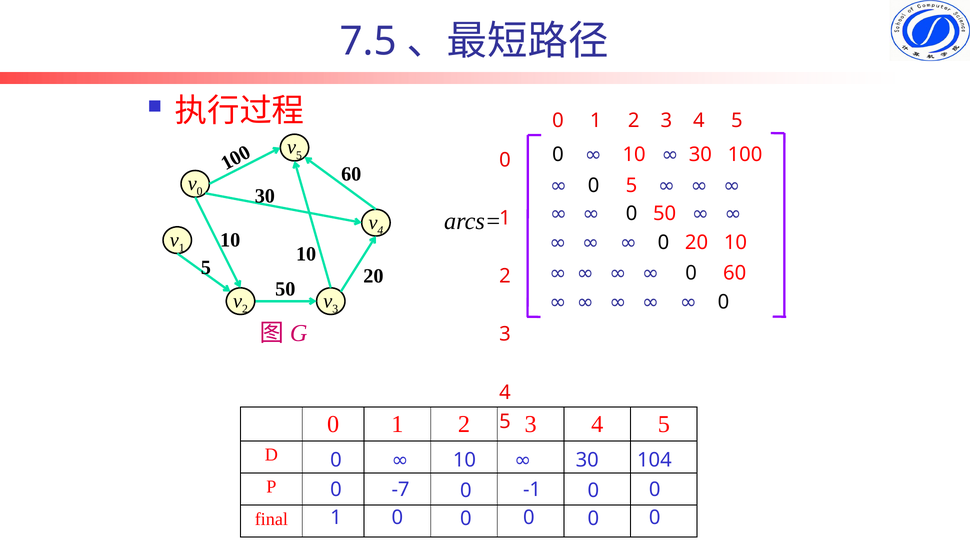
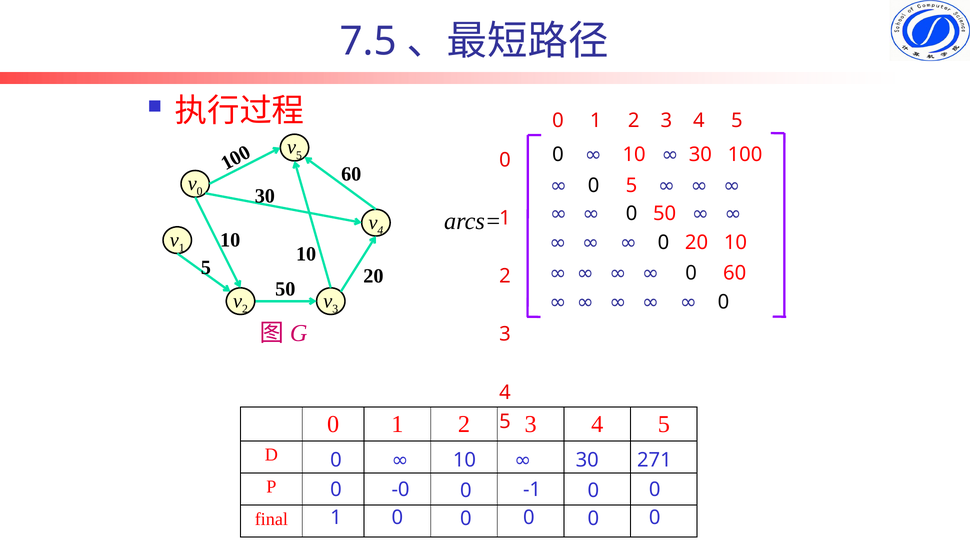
104: 104 -> 271
-7: -7 -> -0
